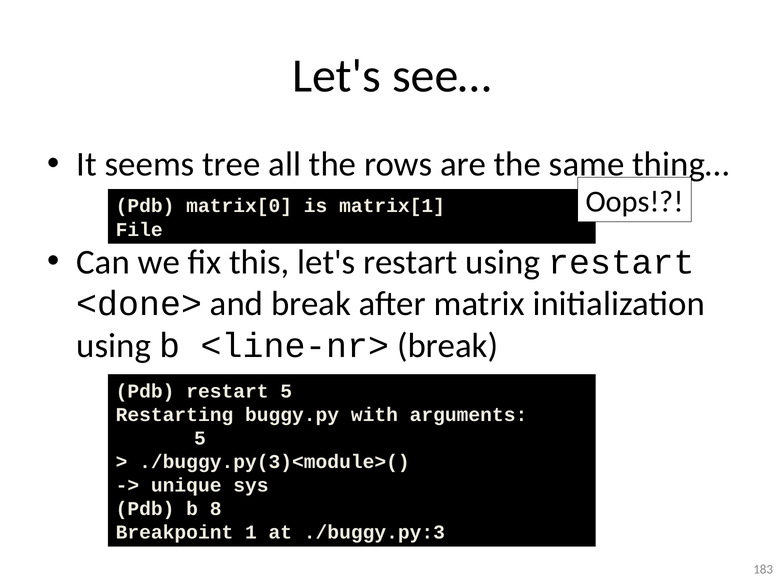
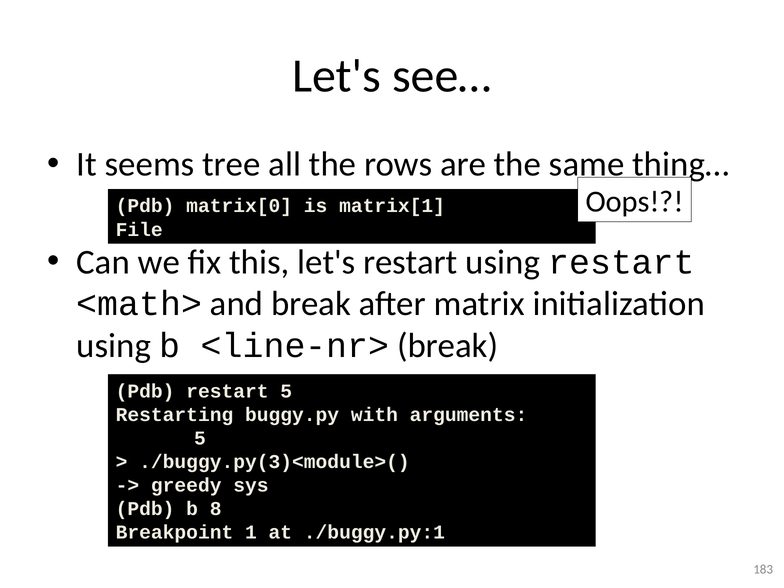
<done>: <done> -> <math>
unique: unique -> greedy
./buggy.py:3: ./buggy.py:3 -> ./buggy.py:1
